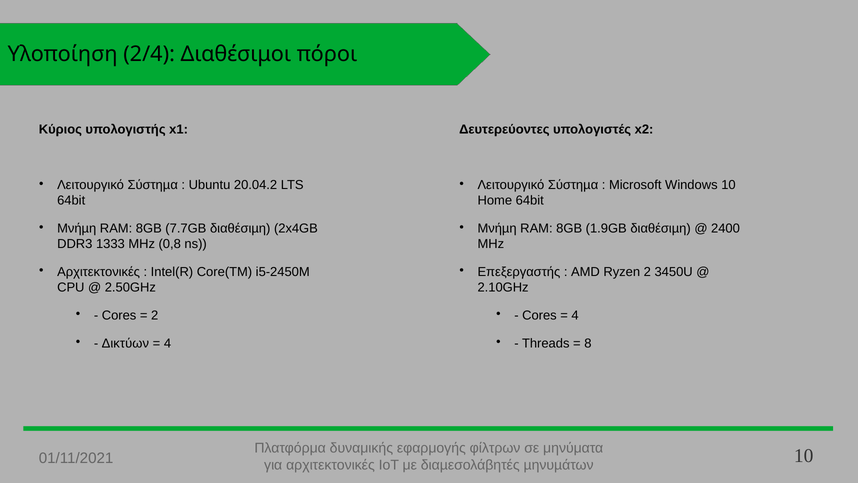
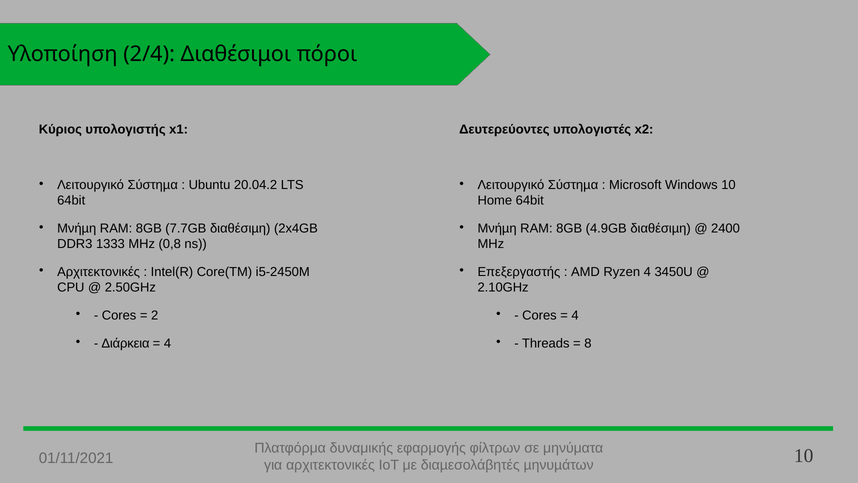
1.9GB: 1.9GB -> 4.9GB
Ryzen 2: 2 -> 4
Δικτύων: Δικτύων -> Διάρκεια
